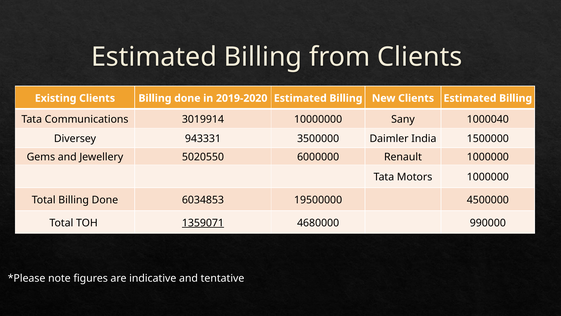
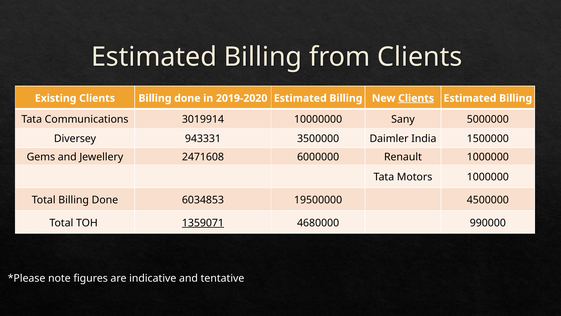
Clients at (416, 98) underline: none -> present
1000040: 1000040 -> 5000000
5020550: 5020550 -> 2471608
